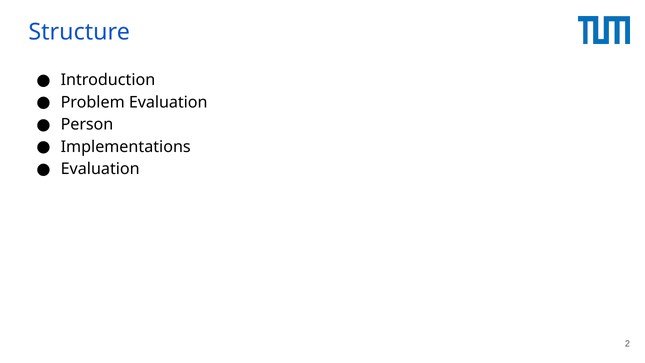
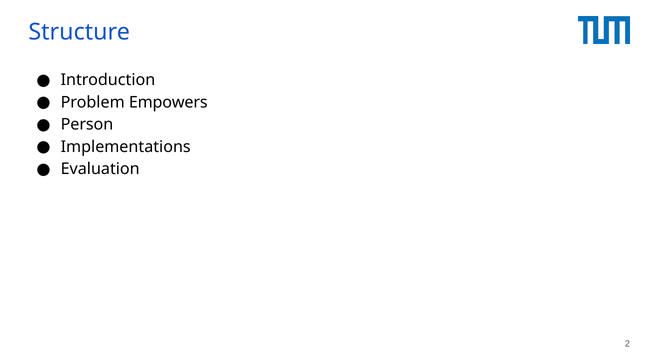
Problem Evaluation: Evaluation -> Empowers
